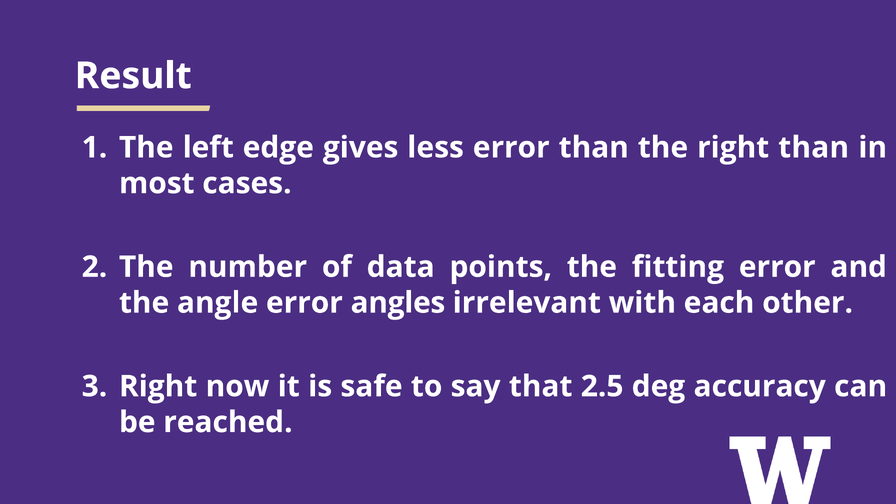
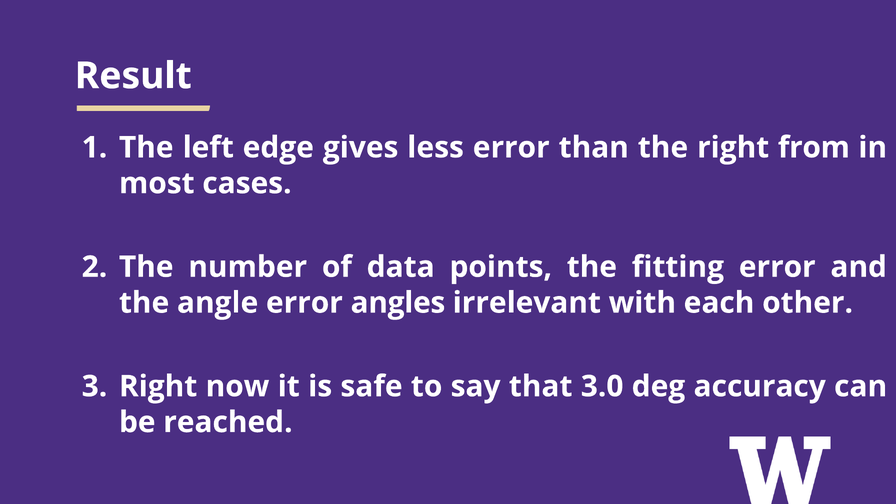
right than: than -> from
2.5: 2.5 -> 3.0
